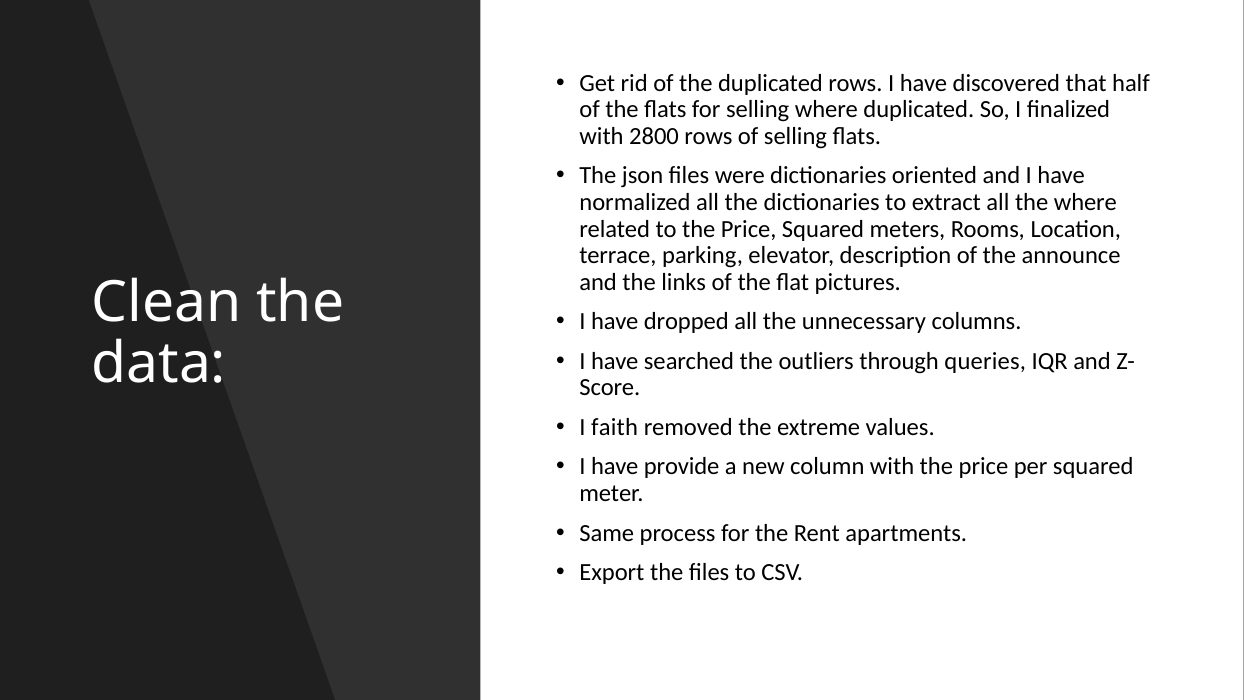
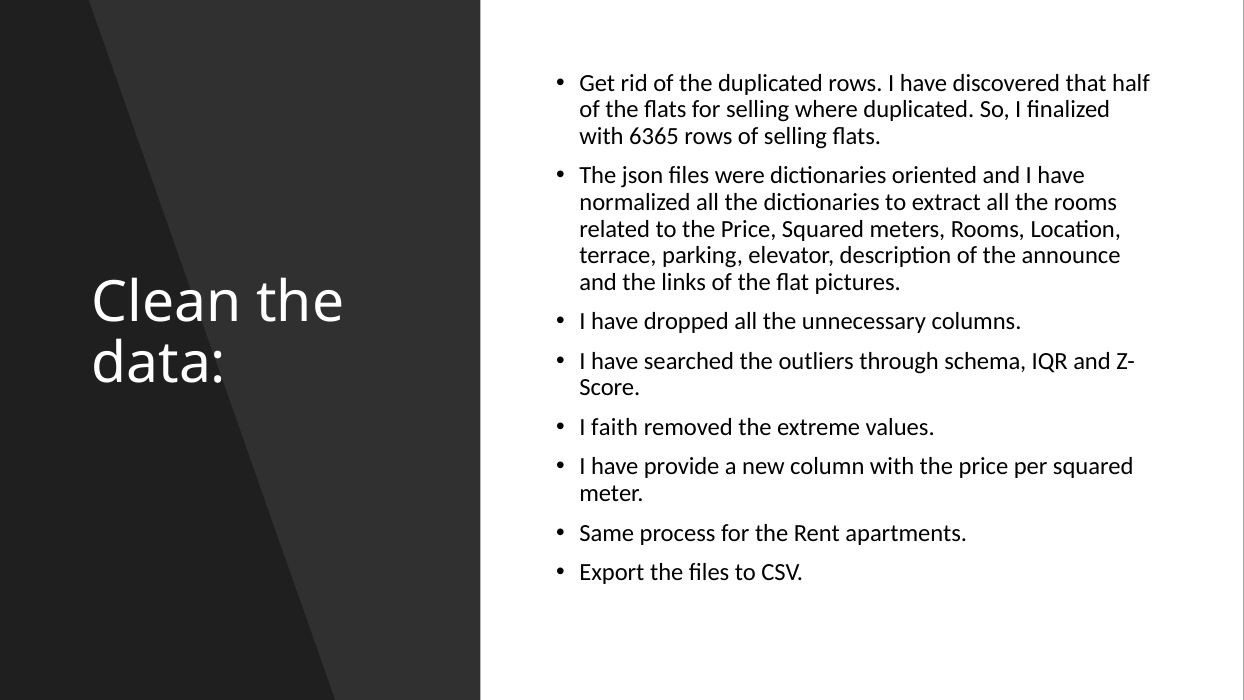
2800: 2800 -> 6365
the where: where -> rooms
queries: queries -> schema
